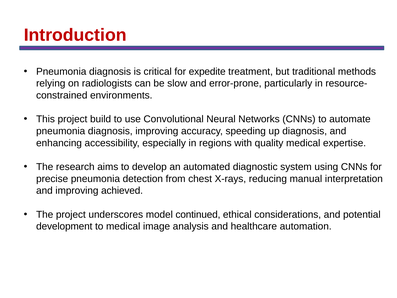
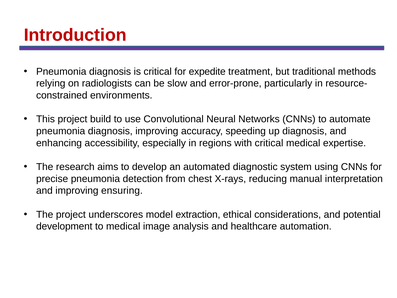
with quality: quality -> critical
achieved: achieved -> ensuring
continued: continued -> extraction
